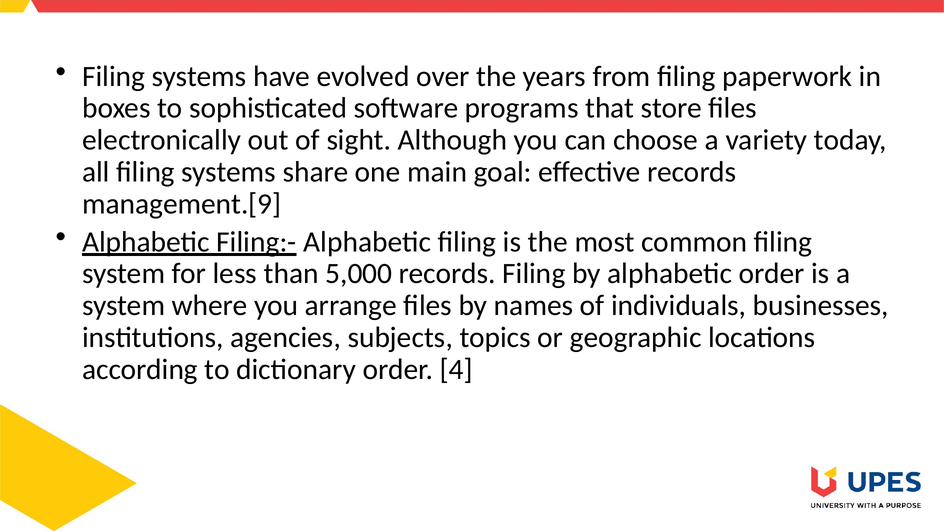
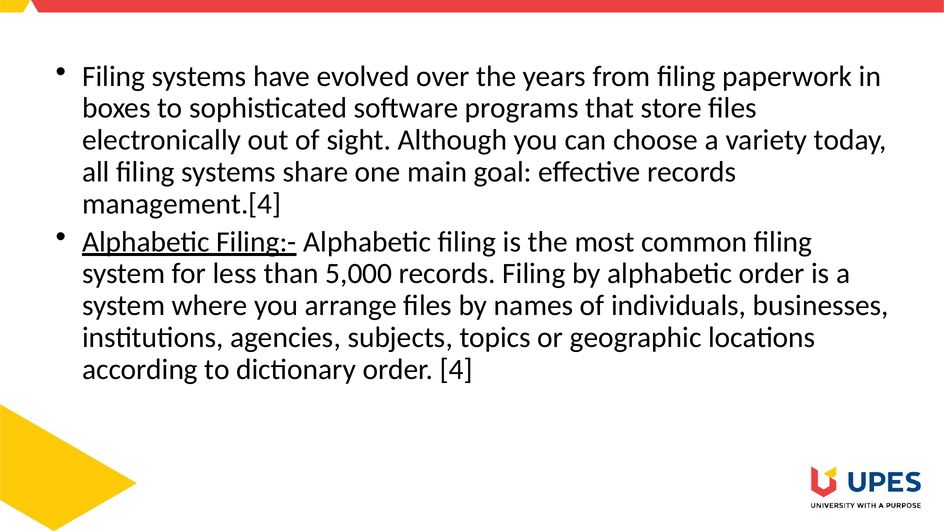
management.[9: management.[9 -> management.[4
